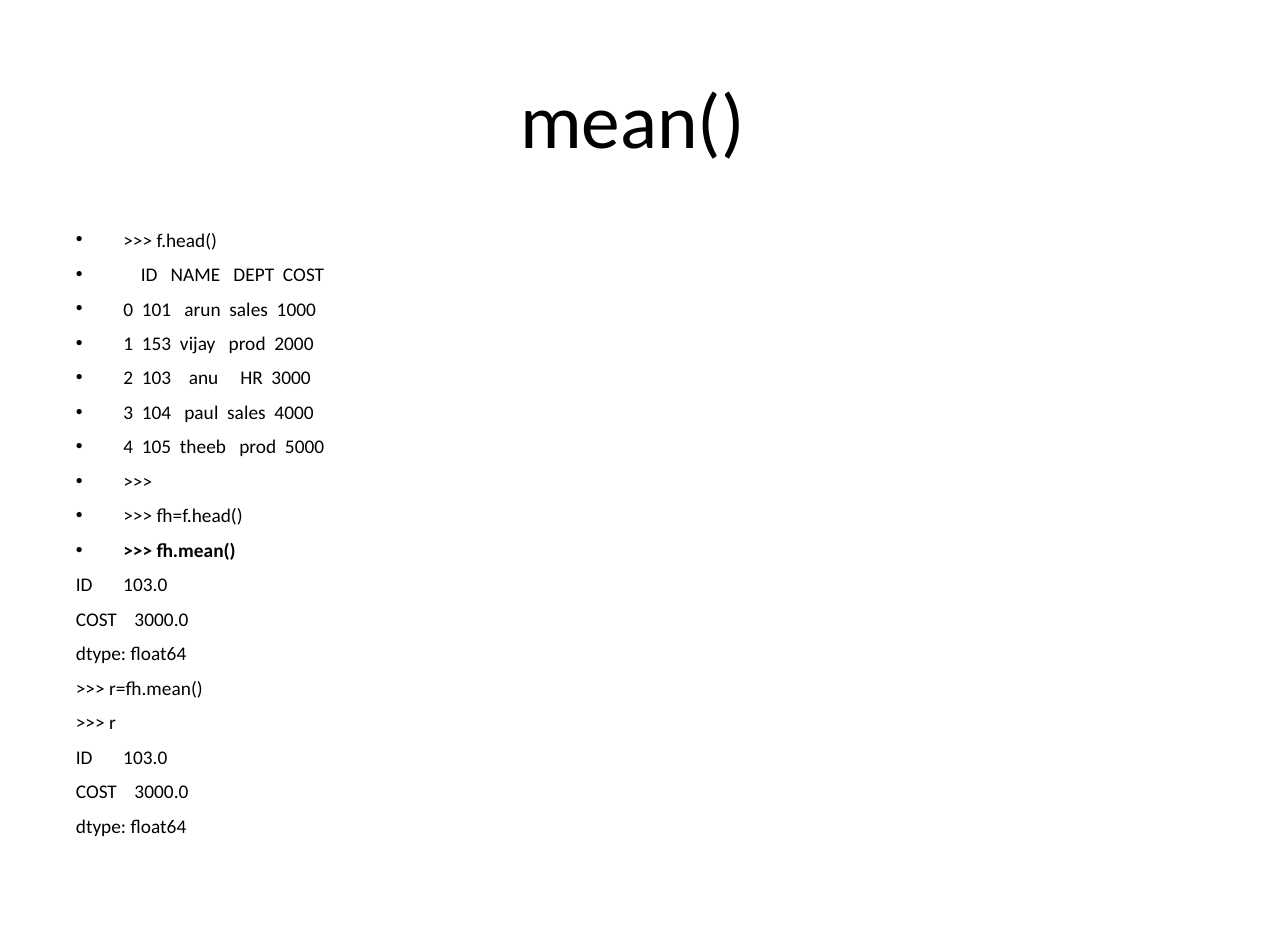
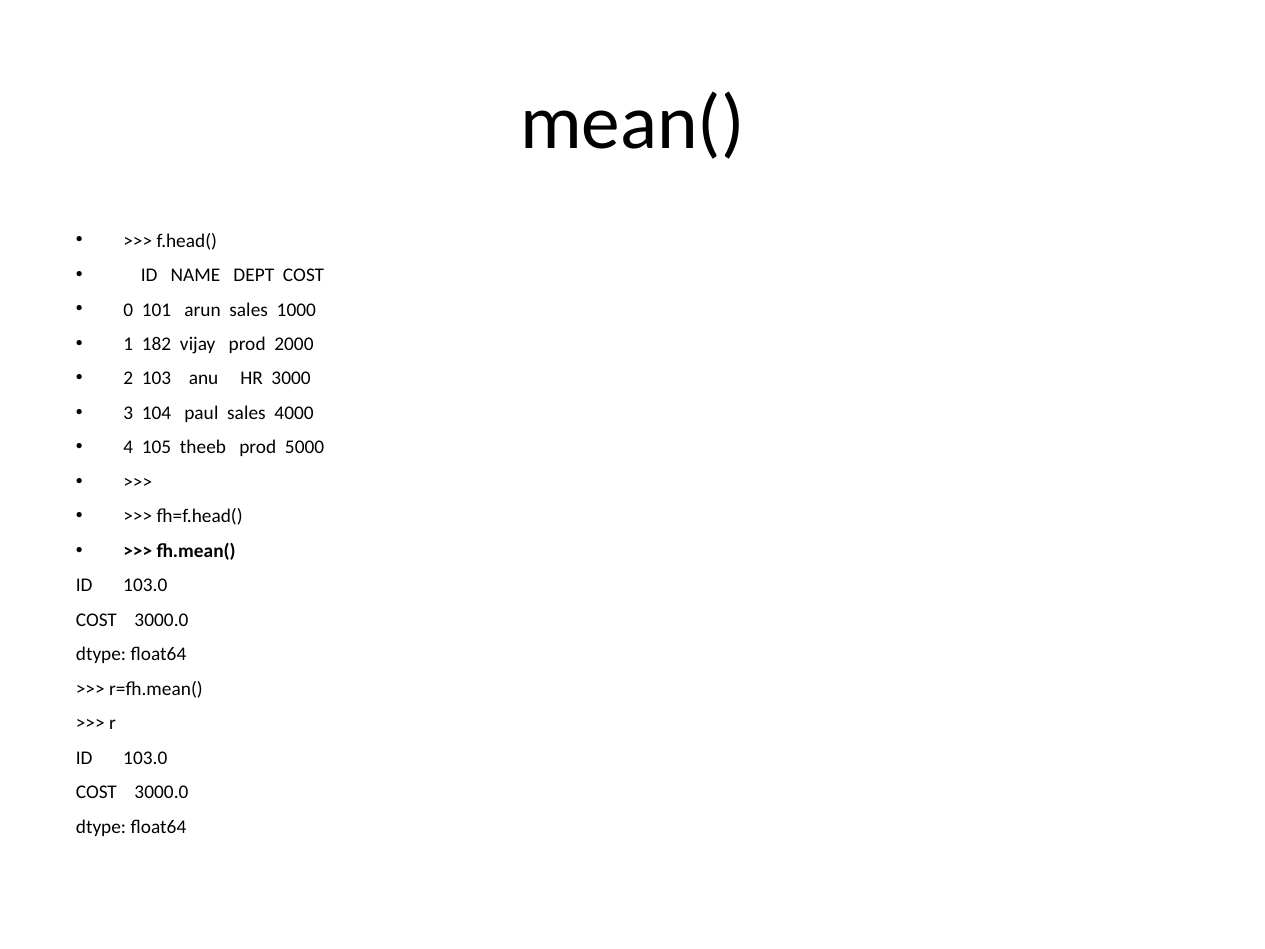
153: 153 -> 182
